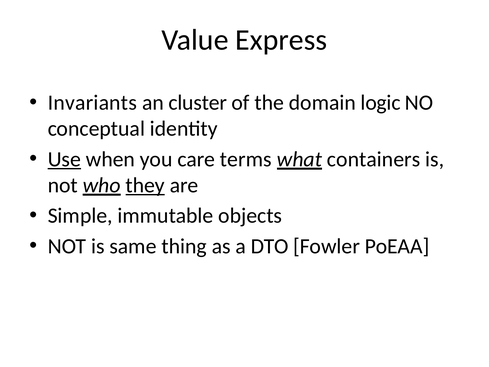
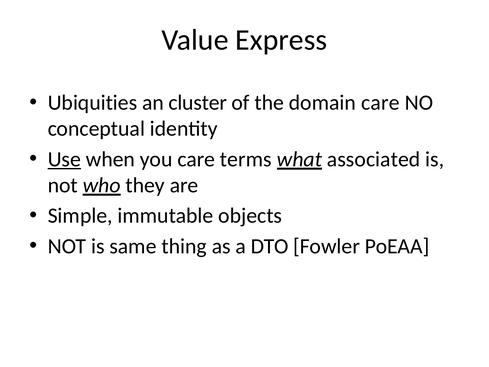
Invariants: Invariants -> Ubiquities
domain logic: logic -> care
containers: containers -> associated
they underline: present -> none
